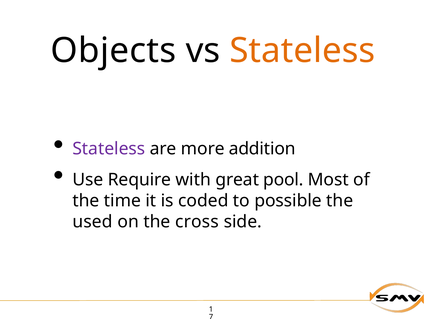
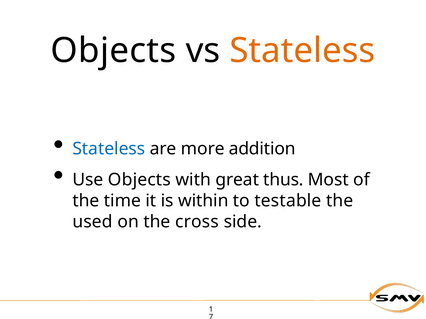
Stateless at (109, 149) colour: purple -> blue
Use Require: Require -> Objects
pool: pool -> thus
coded: coded -> within
possible: possible -> testable
